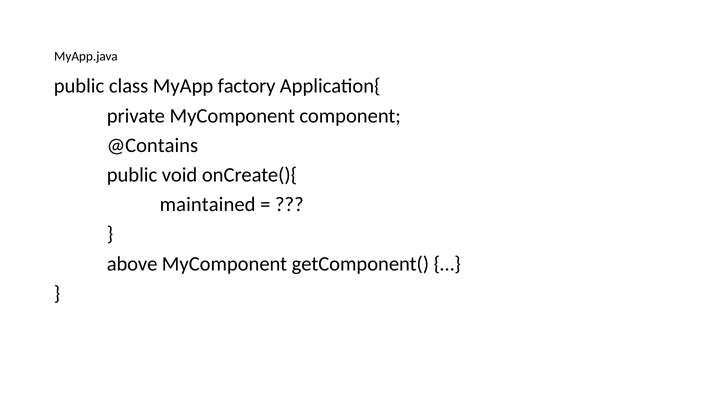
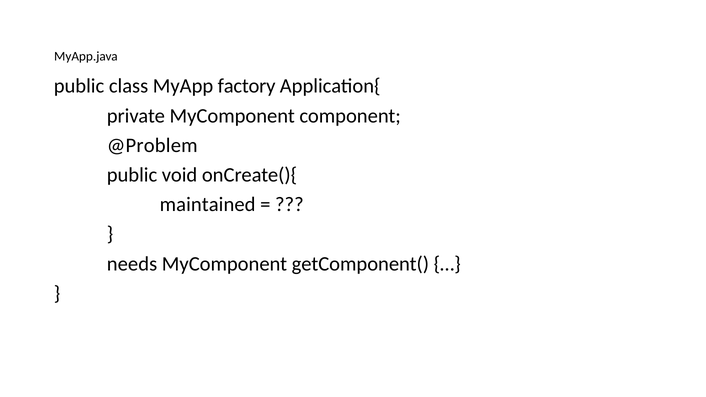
@Contains: @Contains -> @Problem
above: above -> needs
